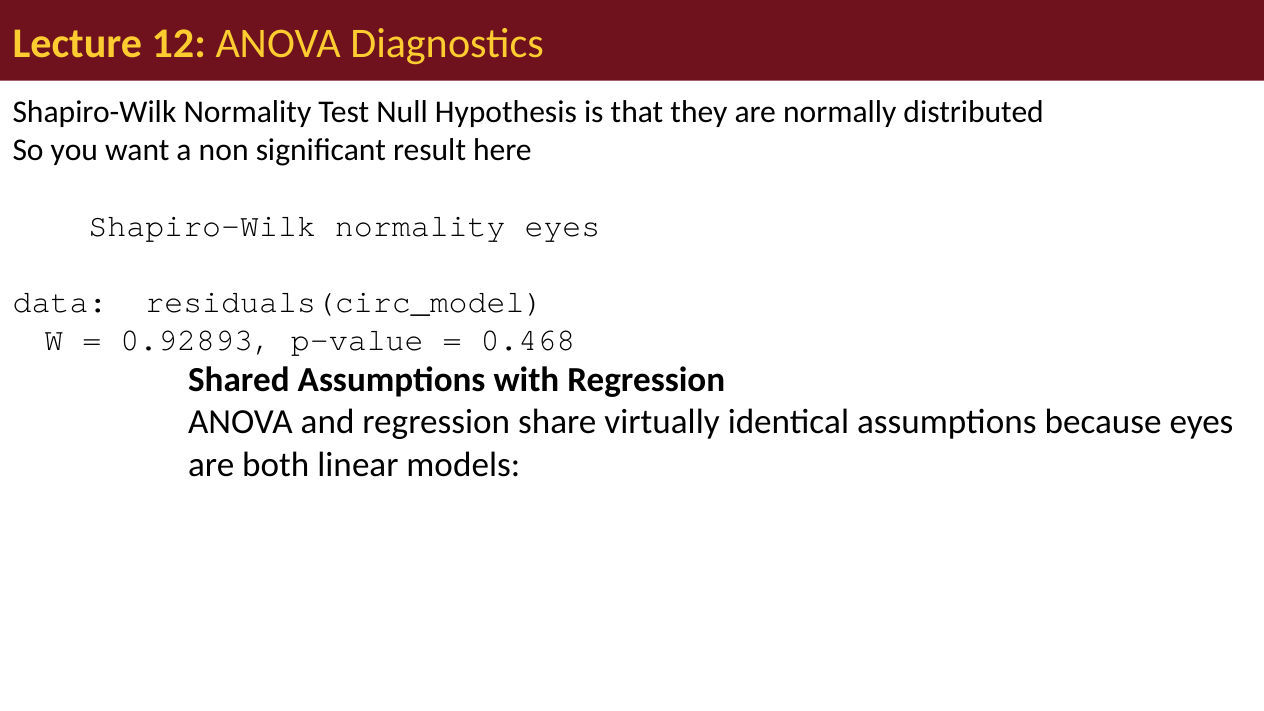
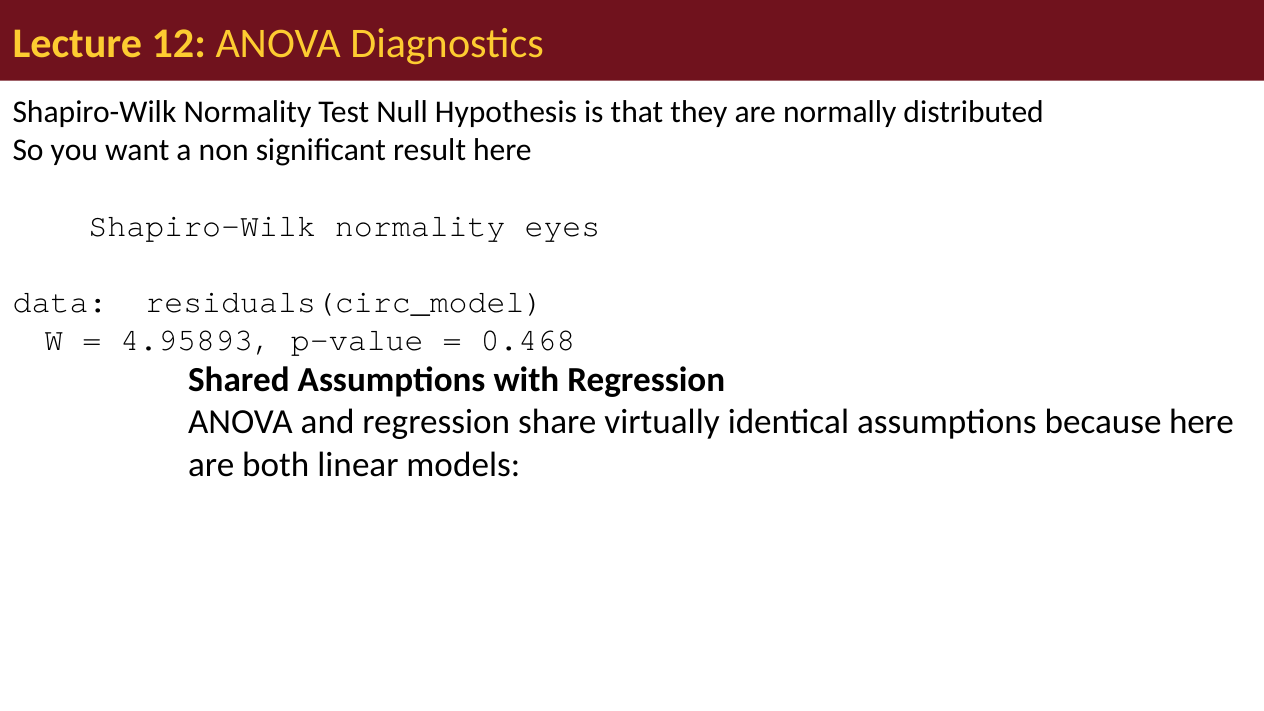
0.92893: 0.92893 -> 4.95893
because eyes: eyes -> here
